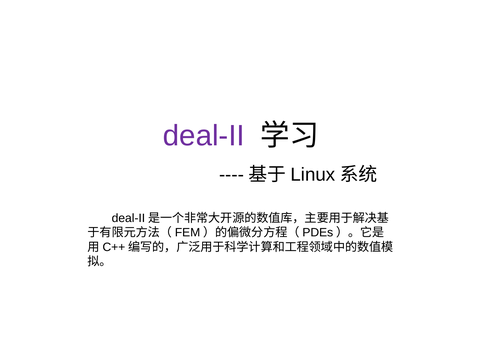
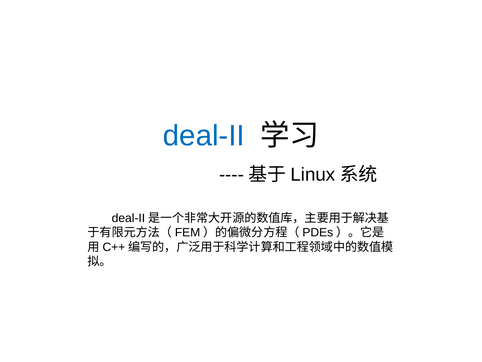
deal-II colour: purple -> blue
